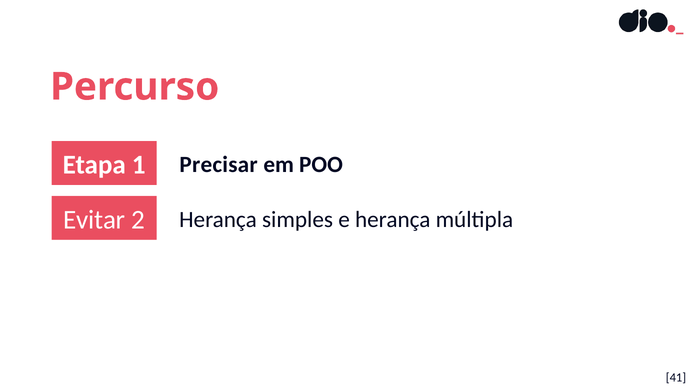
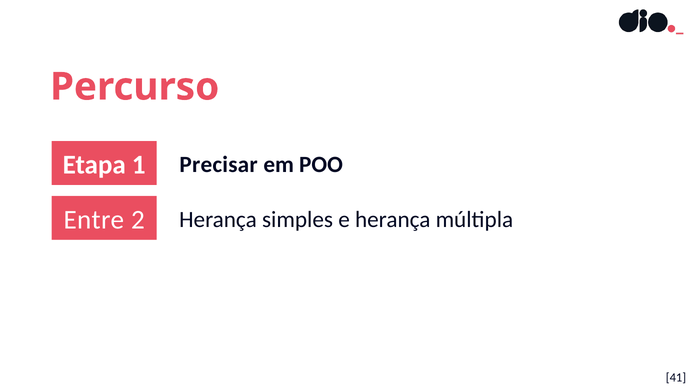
Evitar: Evitar -> Entre
